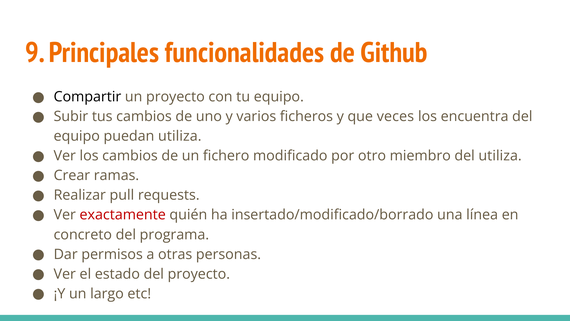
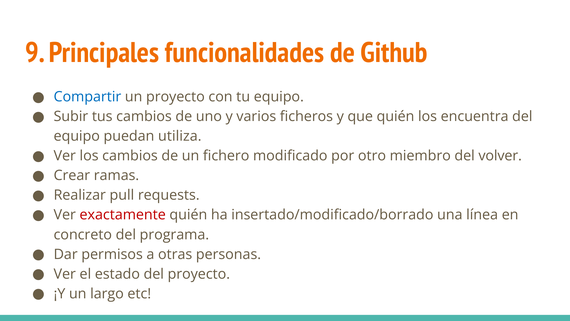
Compartir colour: black -> blue
que veces: veces -> quién
del utiliza: utiliza -> volver
